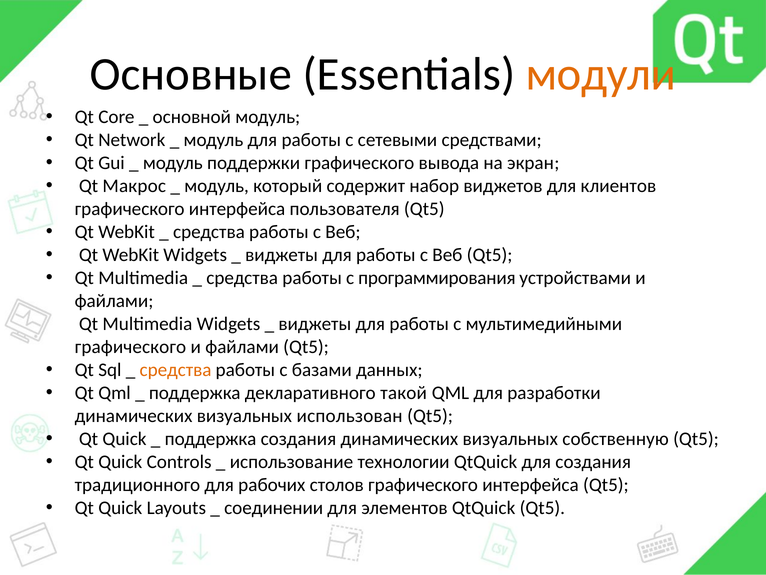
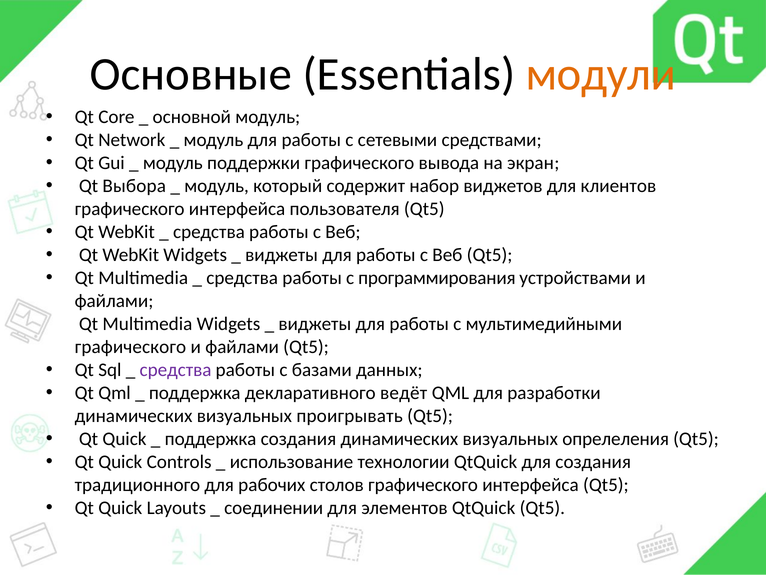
Макрос: Макрос -> Выбора
средства at (176, 370) colour: orange -> purple
такой: такой -> ведёт
использован: использован -> проигрывать
собственную: собственную -> опрелеления
